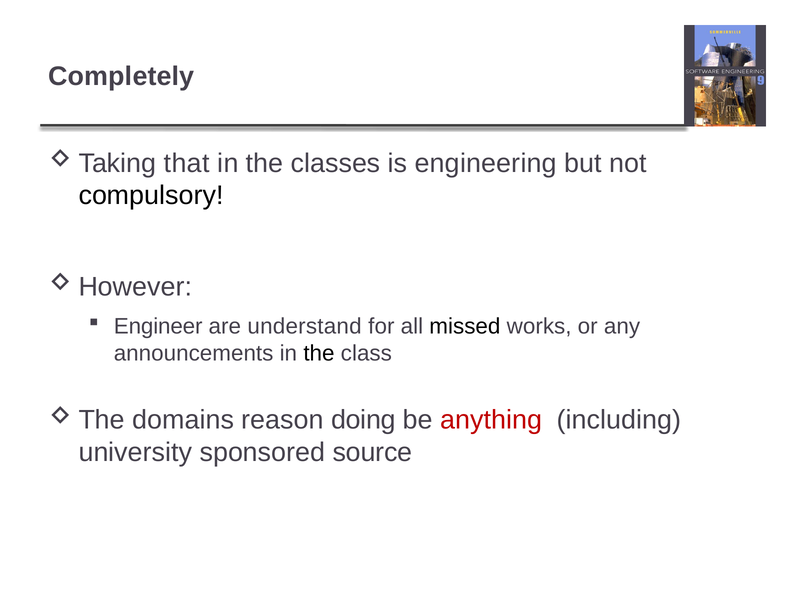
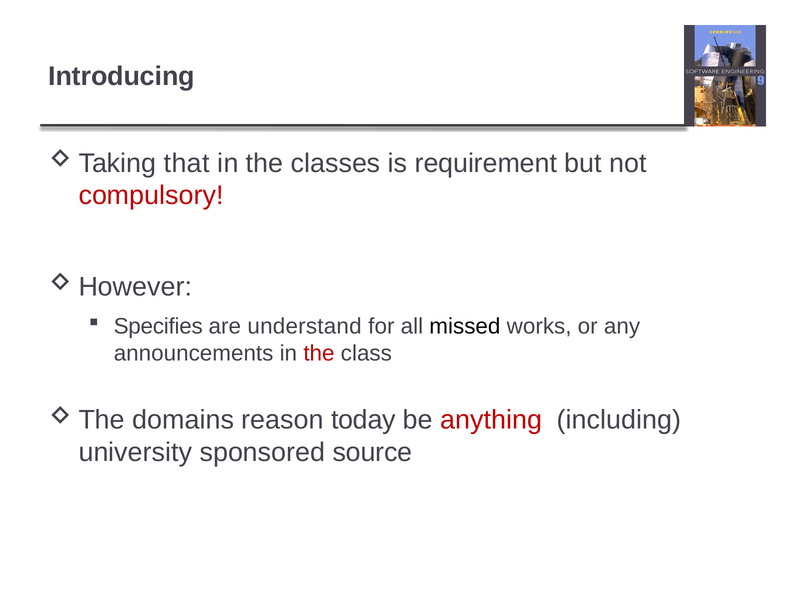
Completely: Completely -> Introducing
engineering: engineering -> requirement
compulsory colour: black -> red
Engineer: Engineer -> Specifies
the at (319, 353) colour: black -> red
doing: doing -> today
